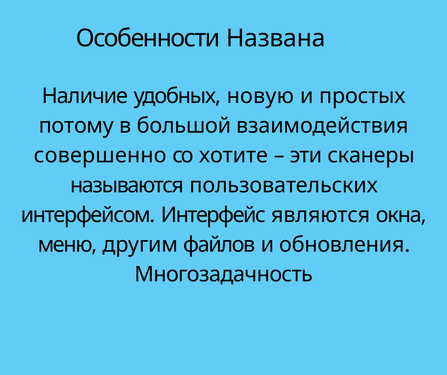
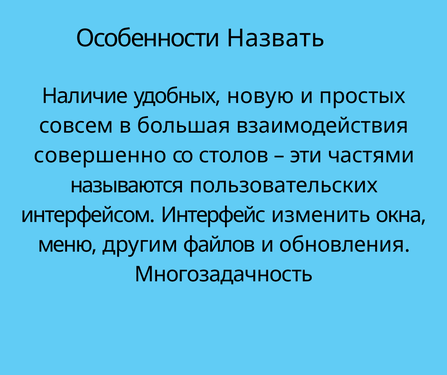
Названа: Названа -> Назвать
потому: потому -> совсем
большой: большой -> большая
хотите: хотите -> столов
сканеры: сканеры -> частями
являются: являются -> изменить
